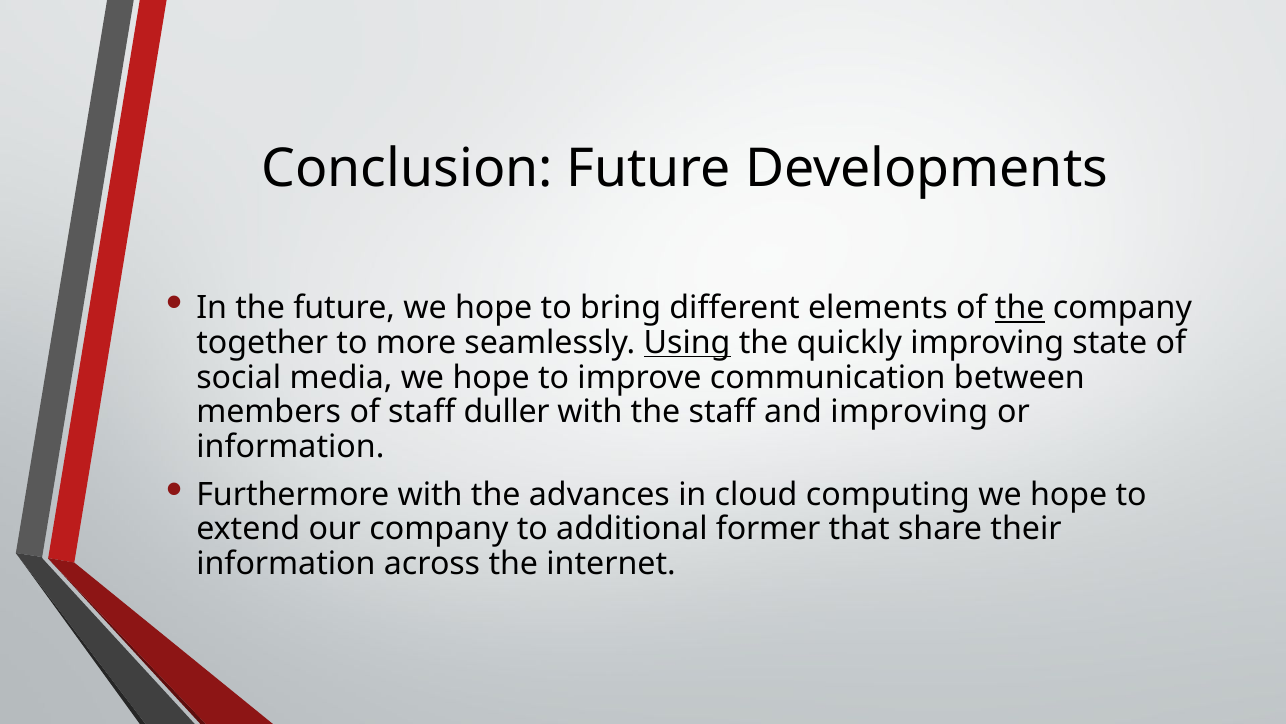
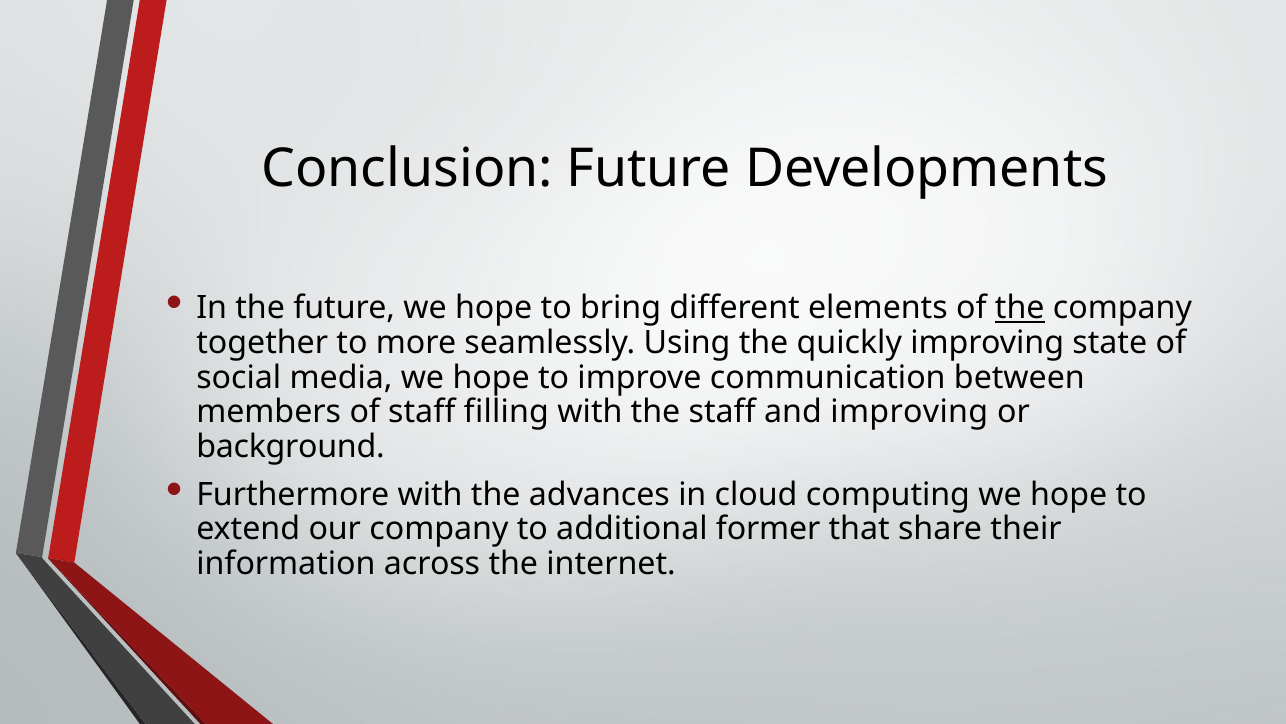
Using underline: present -> none
duller: duller -> filling
information at (290, 446): information -> background
